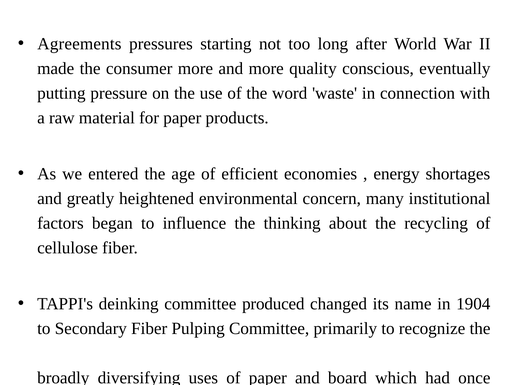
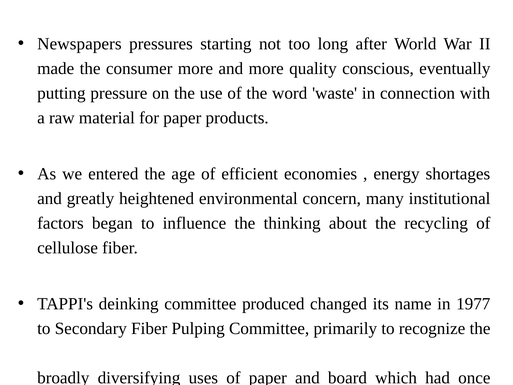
Agreements: Agreements -> Newspapers
1904: 1904 -> 1977
